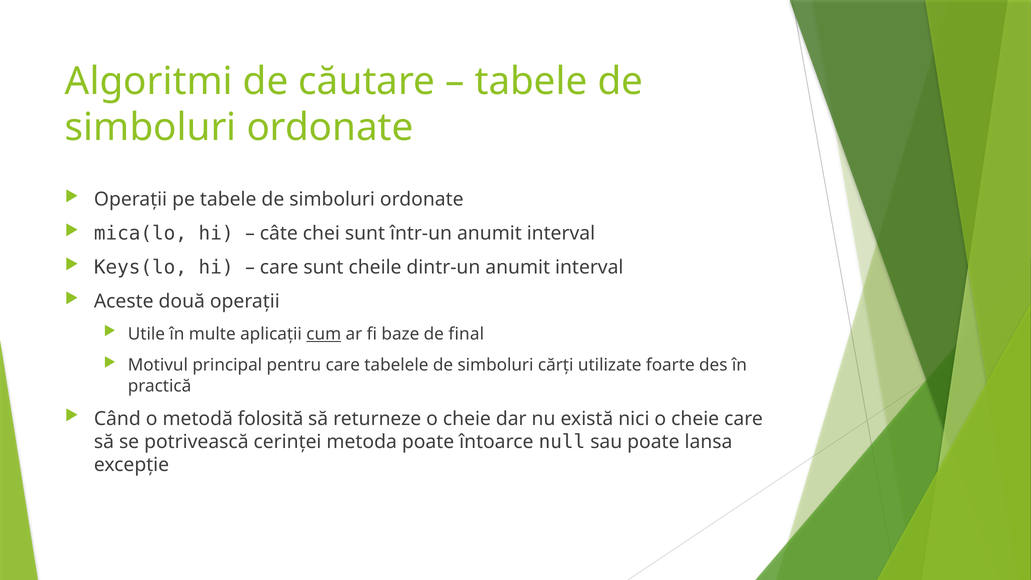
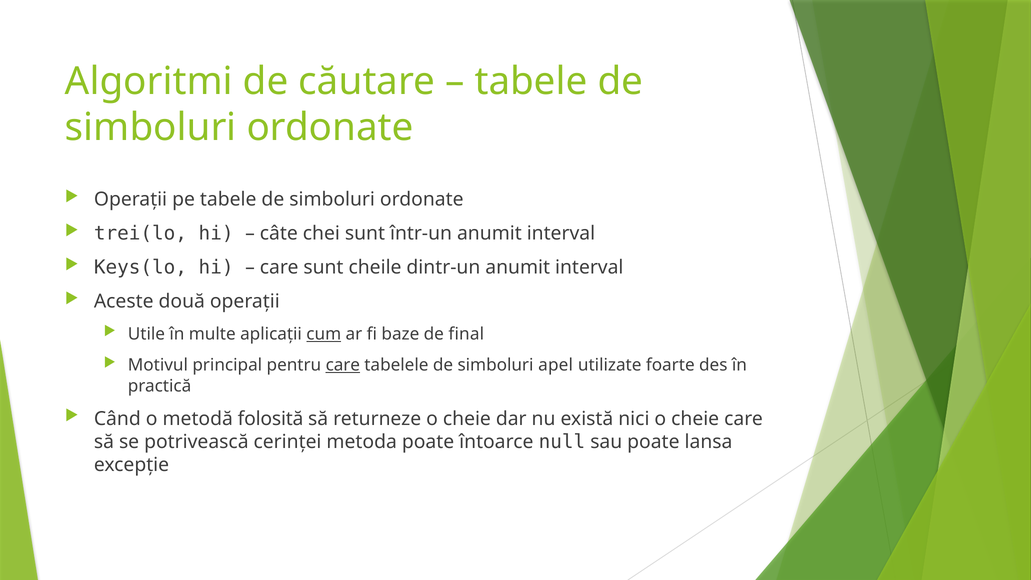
mica(lo: mica(lo -> trei(lo
care at (343, 365) underline: none -> present
cărți: cărți -> apel
